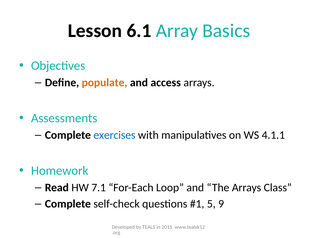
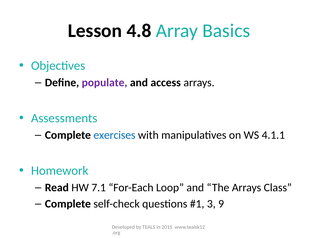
6.1: 6.1 -> 4.8
populate colour: orange -> purple
5: 5 -> 3
